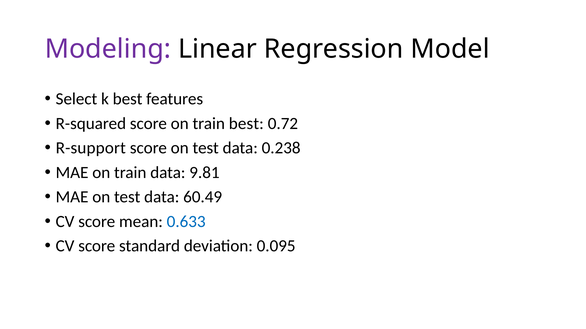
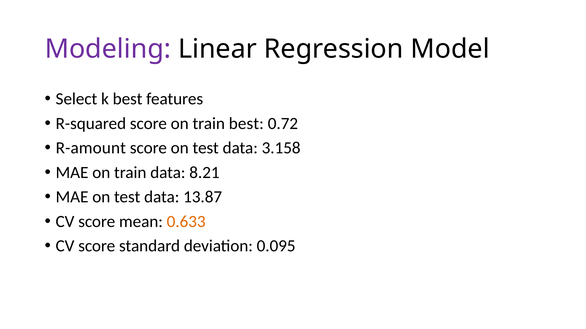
R-support: R-support -> R-amount
0.238: 0.238 -> 3.158
9.81: 9.81 -> 8.21
60.49: 60.49 -> 13.87
0.633 colour: blue -> orange
